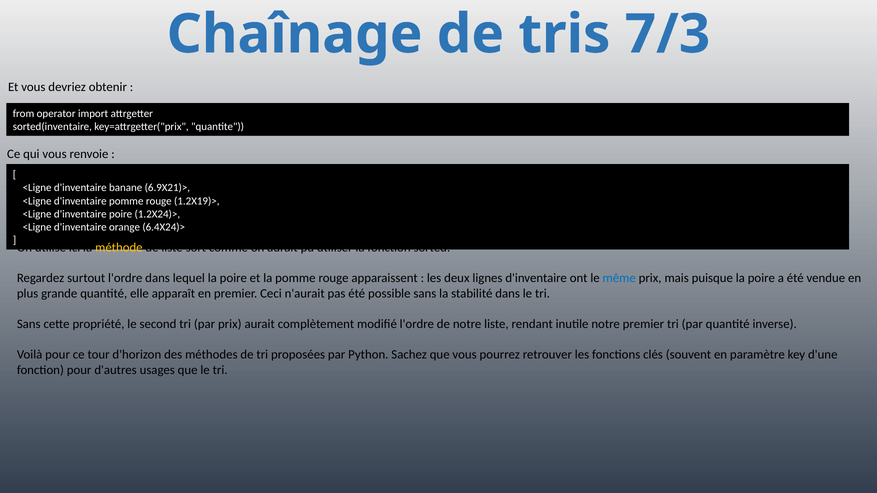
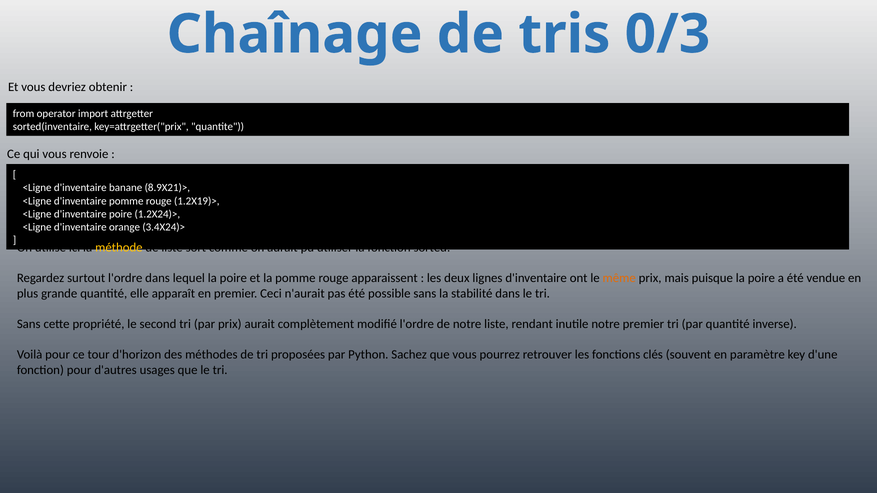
7/3: 7/3 -> 0/3
6.9X21)>: 6.9X21)> -> 8.9X21)>
6.4X24)>: 6.4X24)> -> 3.4X24)>
même colour: blue -> orange
